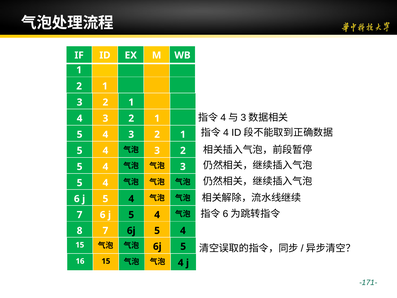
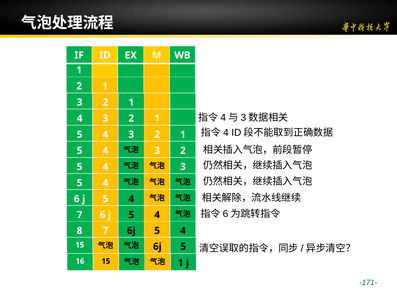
4 at (181, 263): 4 -> 1
